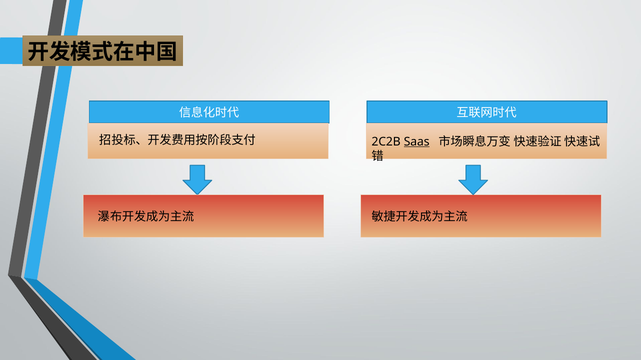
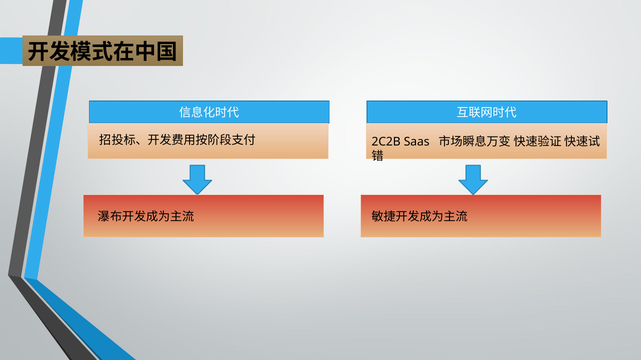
Saas underline: present -> none
